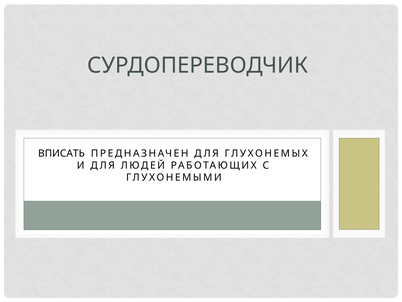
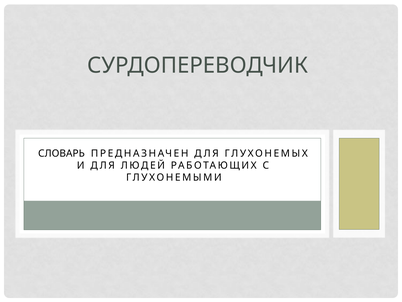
ВПИСАТЬ: ВПИСАТЬ -> СЛОВАРЬ
